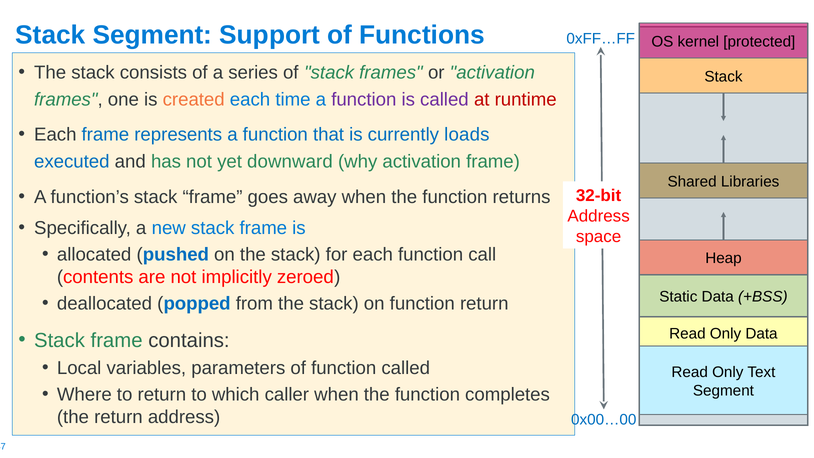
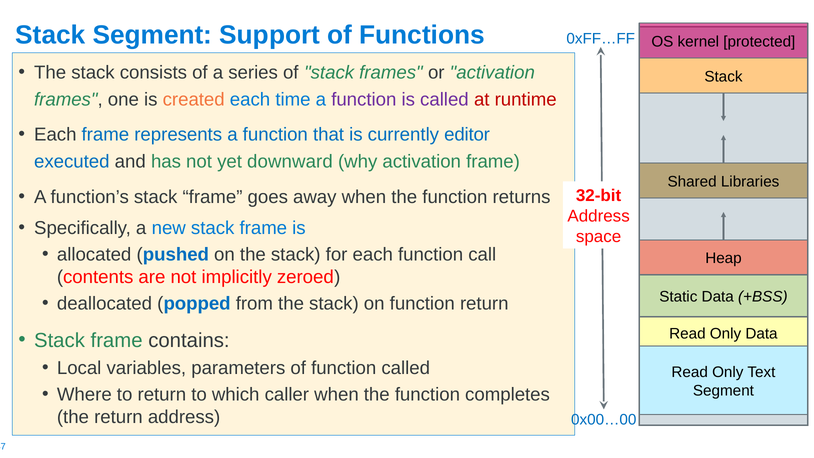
loads: loads -> editor
